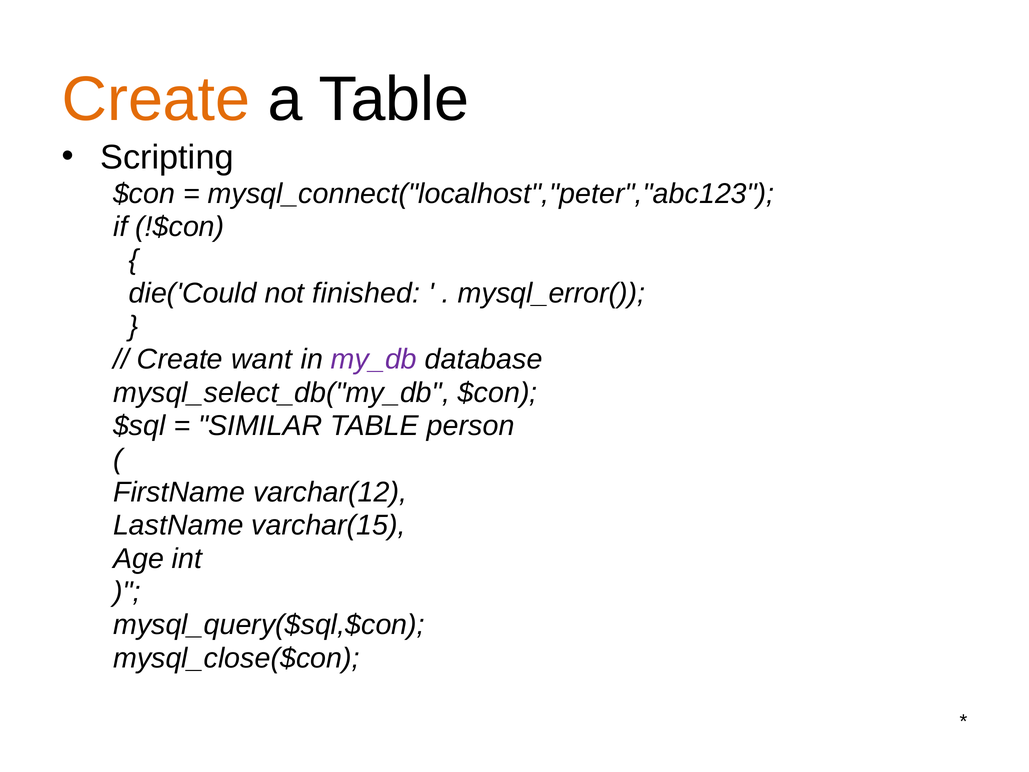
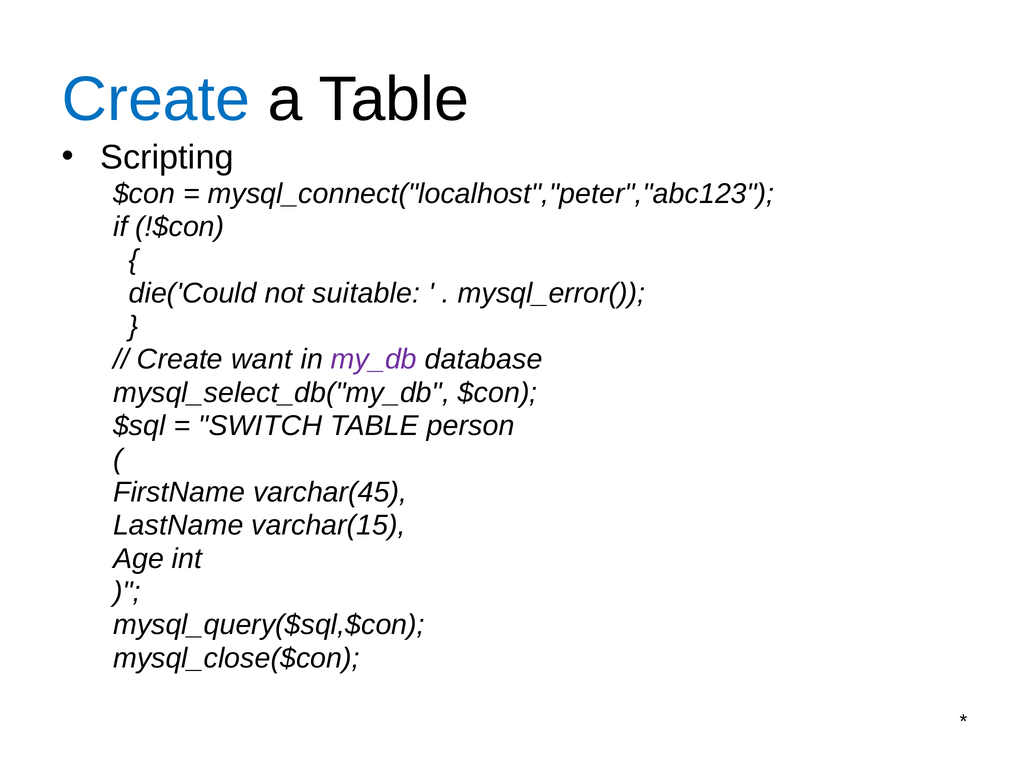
Create at (156, 100) colour: orange -> blue
finished: finished -> suitable
SIMILAR: SIMILAR -> SWITCH
varchar(12: varchar(12 -> varchar(45
